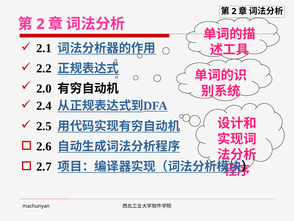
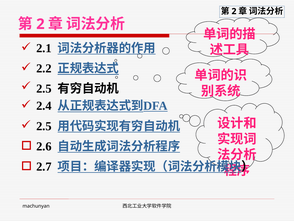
2.0 at (44, 89): 2.0 -> 2.5
